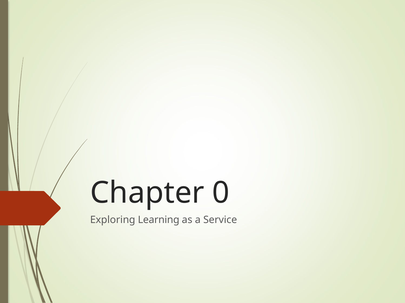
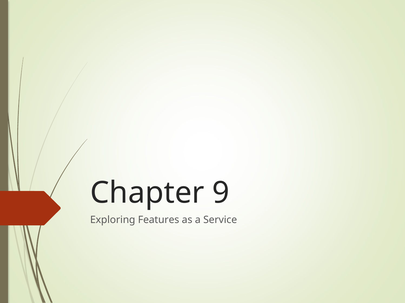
0: 0 -> 9
Learning: Learning -> Features
